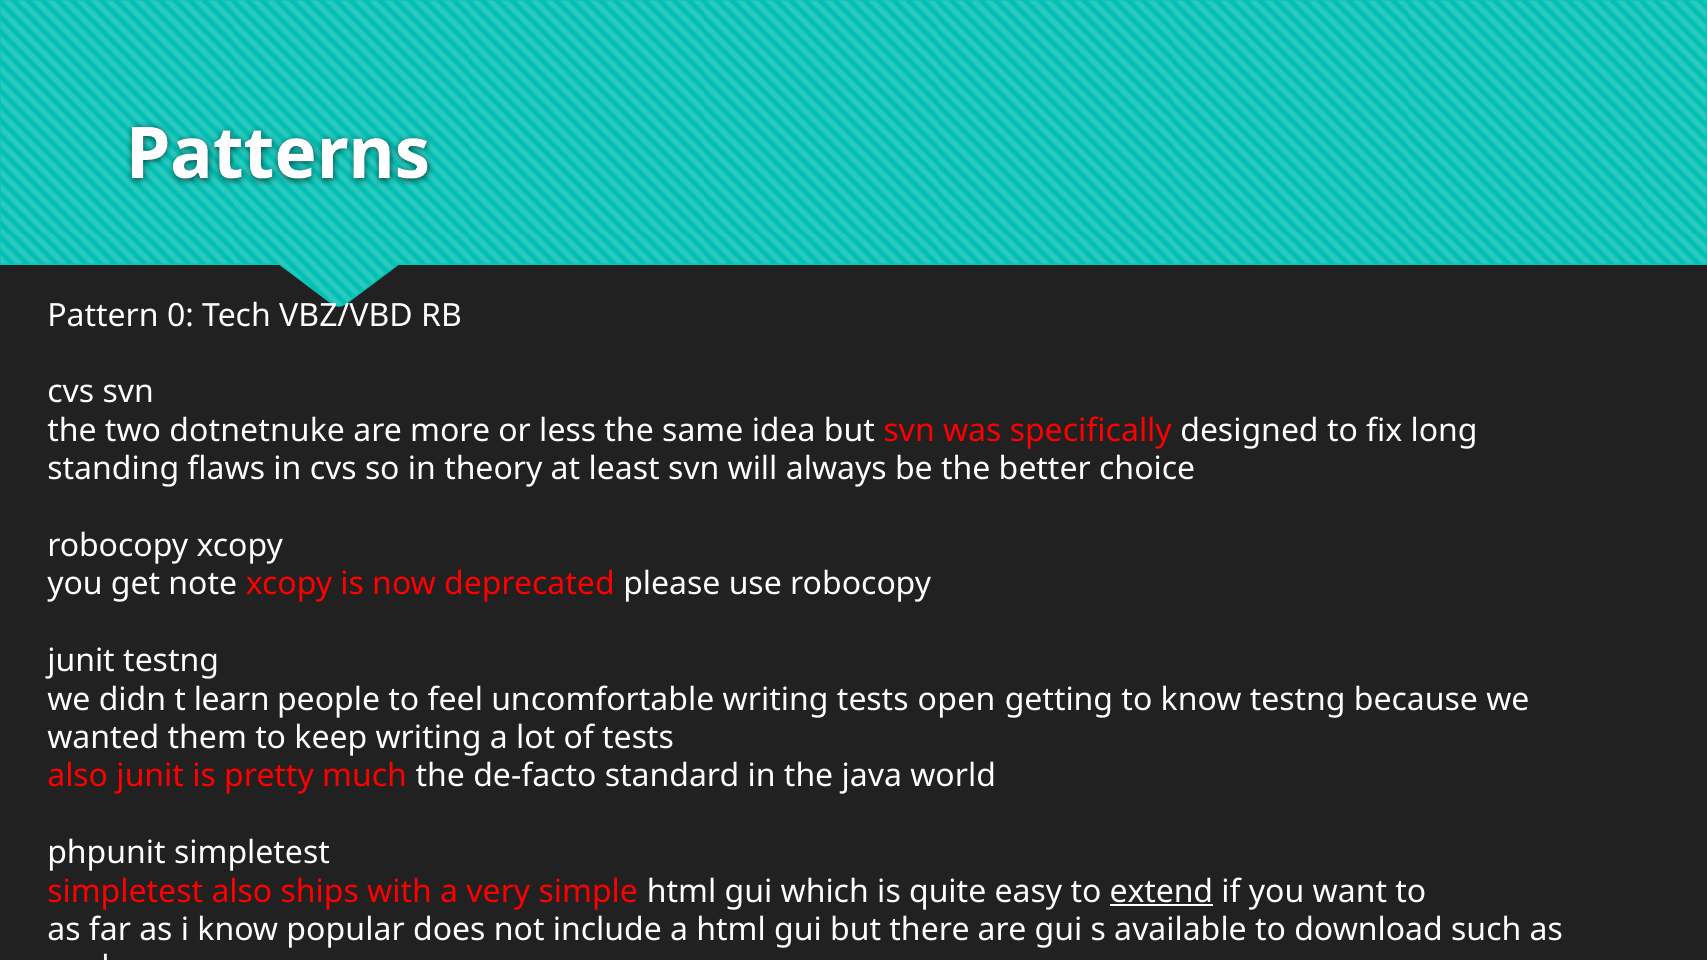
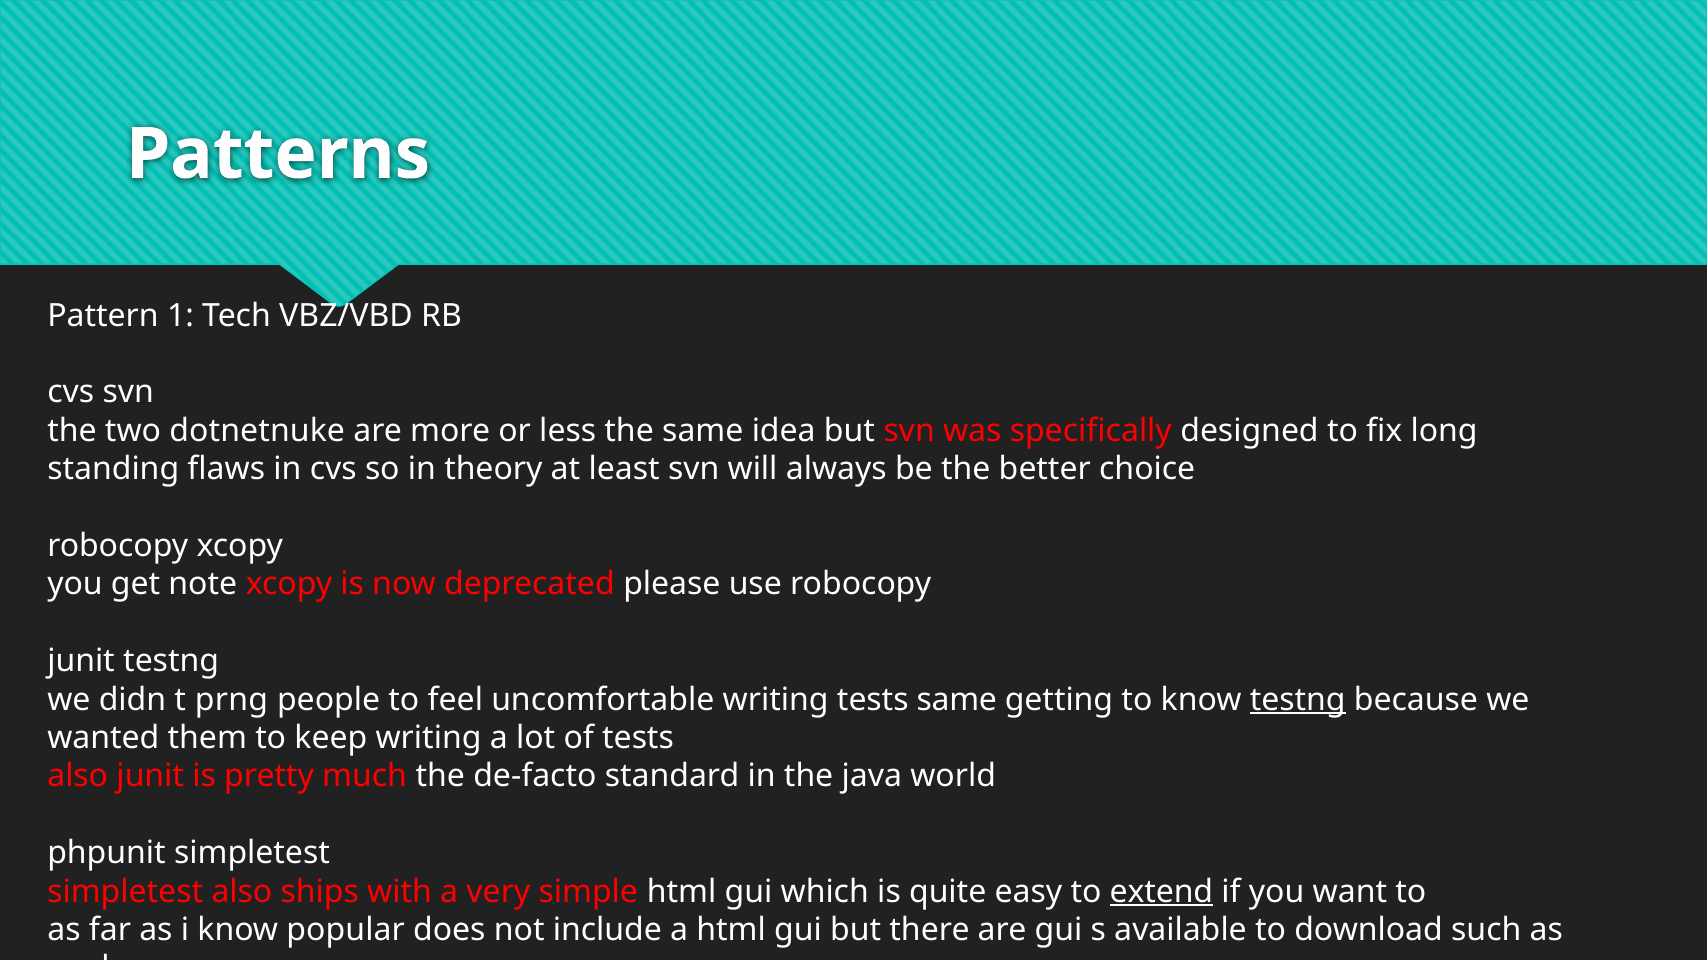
0: 0 -> 1
learn: learn -> prng
tests open: open -> same
testng at (1298, 700) underline: none -> present
